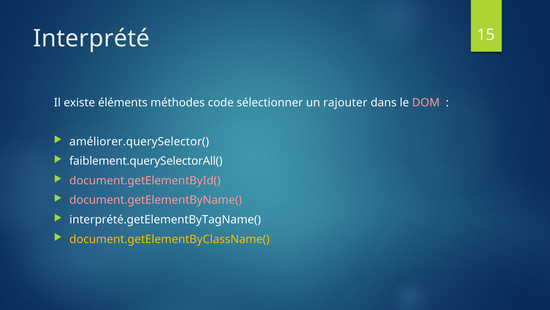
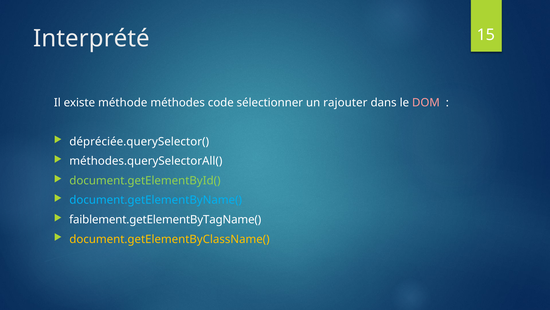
éléments: éléments -> méthode
améliorer.querySelector(: améliorer.querySelector( -> dépréciée.querySelector(
faiblement.querySelectorAll(: faiblement.querySelectorAll( -> méthodes.querySelectorAll(
document.getElementById( colour: pink -> light green
document.getElementByName( colour: pink -> light blue
interprété.getElementByTagName(: interprété.getElementByTagName( -> faiblement.getElementByTagName(
